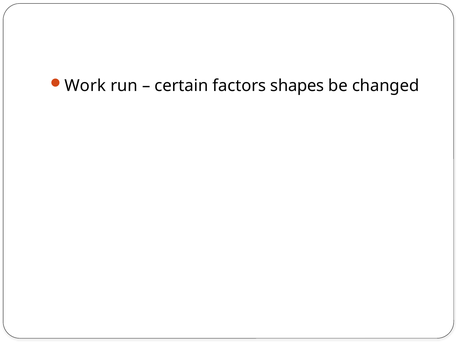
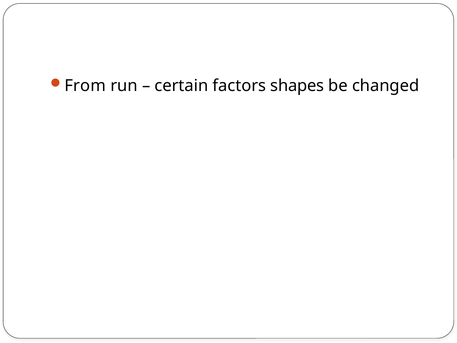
Work: Work -> From
